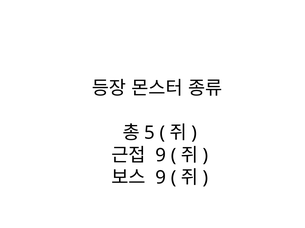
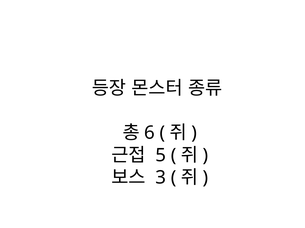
5: 5 -> 6
9 at (161, 156): 9 -> 5
9 at (161, 178): 9 -> 3
